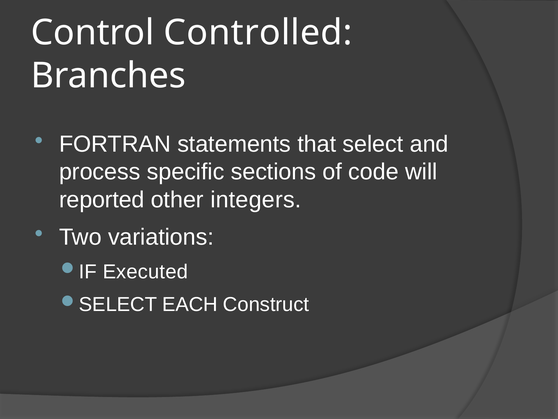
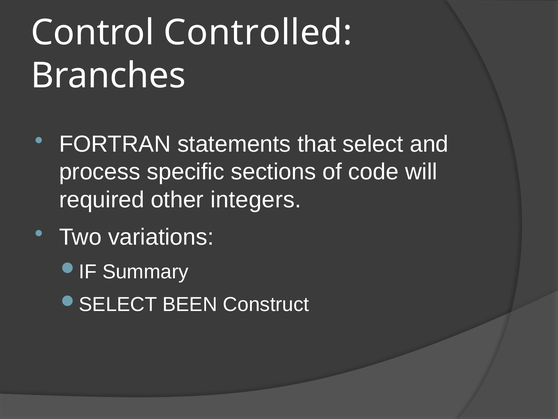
reported: reported -> required
Executed: Executed -> Summary
EACH: EACH -> BEEN
